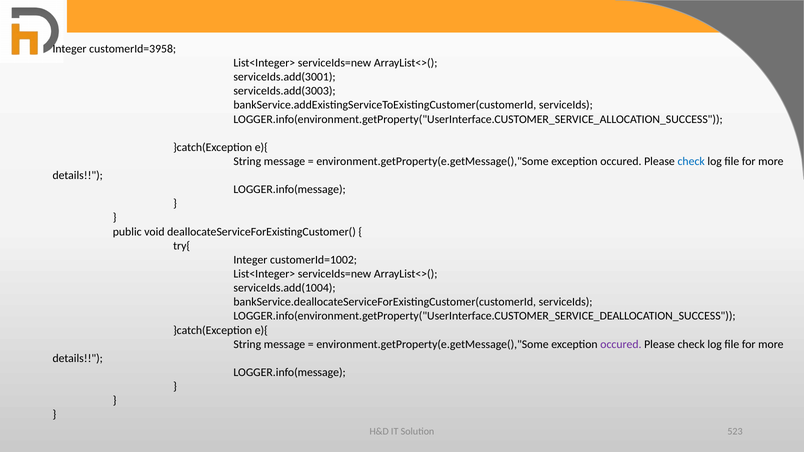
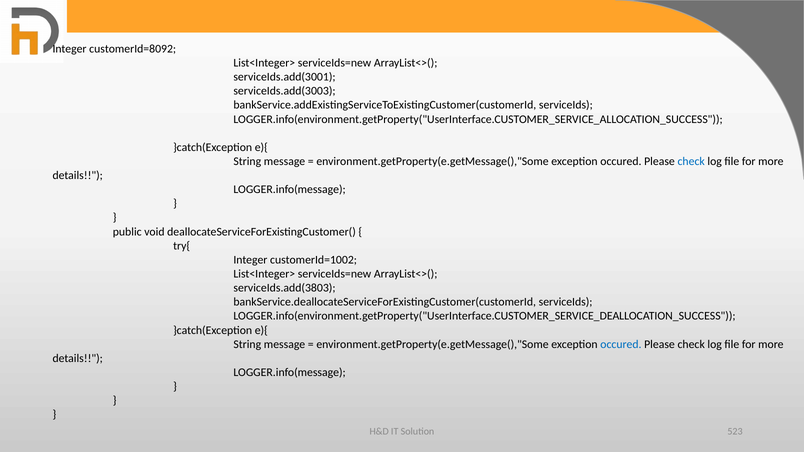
customerId=3958: customerId=3958 -> customerId=8092
serviceIds.add(1004: serviceIds.add(1004 -> serviceIds.add(3803
occured at (621, 344) colour: purple -> blue
